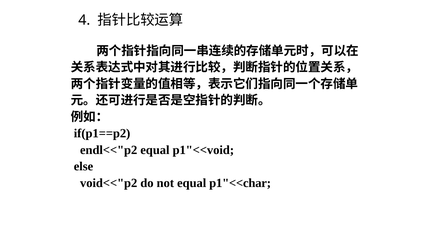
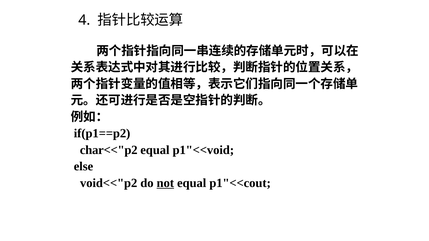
endl<<"p2: endl<<"p2 -> char<<"p2
not underline: none -> present
p1"<<char: p1"<<char -> p1"<<cout
